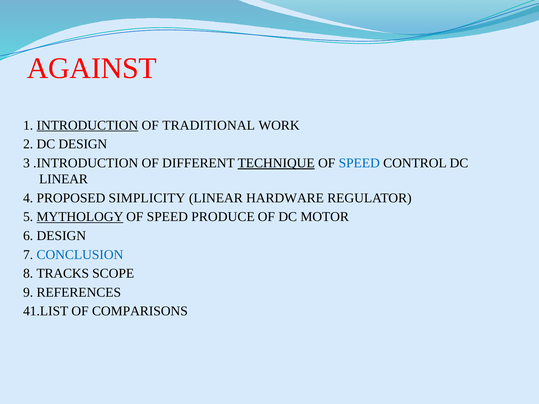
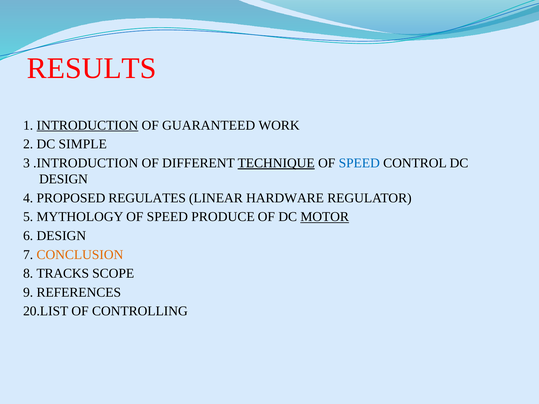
AGAINST: AGAINST -> RESULTS
TRADITIONAL: TRADITIONAL -> GUARANTEED
DC DESIGN: DESIGN -> SIMPLE
LINEAR at (63, 179): LINEAR -> DESIGN
SIMPLICITY: SIMPLICITY -> REGULATES
MYTHOLOGY underline: present -> none
MOTOR underline: none -> present
CONCLUSION colour: blue -> orange
41.LIST: 41.LIST -> 20.LIST
COMPARISONS: COMPARISONS -> CONTROLLING
